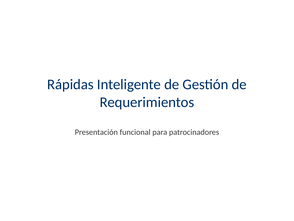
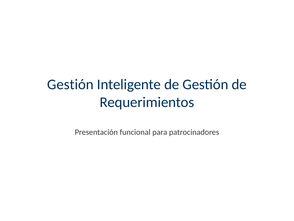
Rápidas at (70, 84): Rápidas -> Gestión
